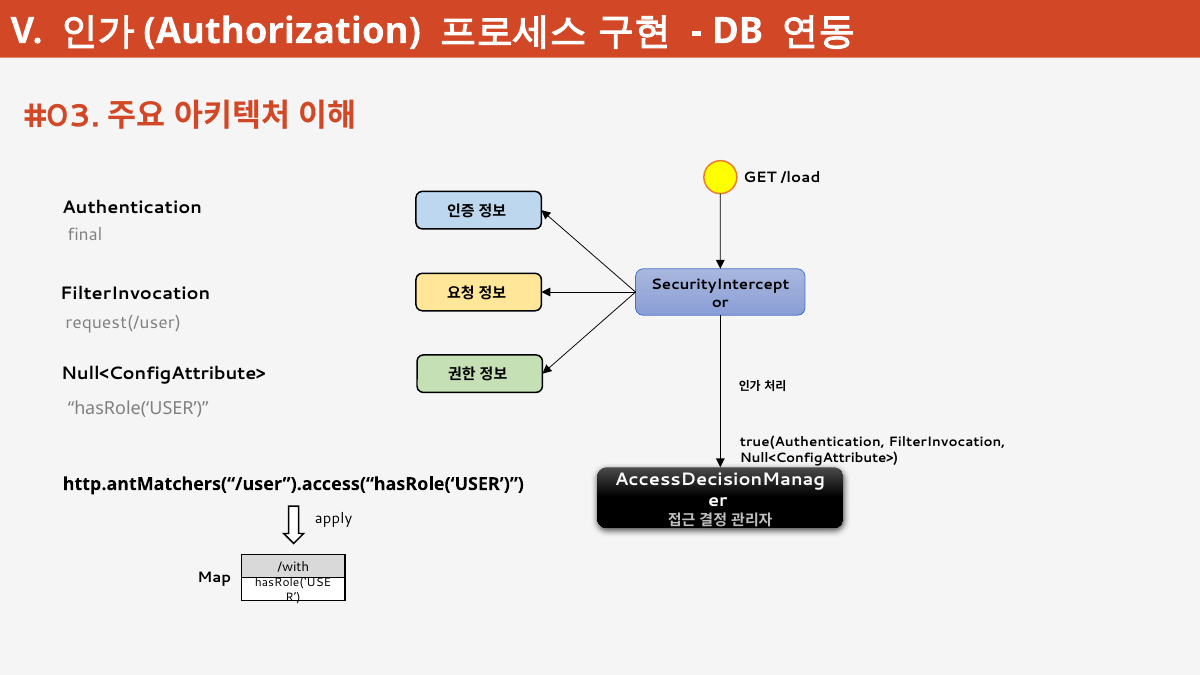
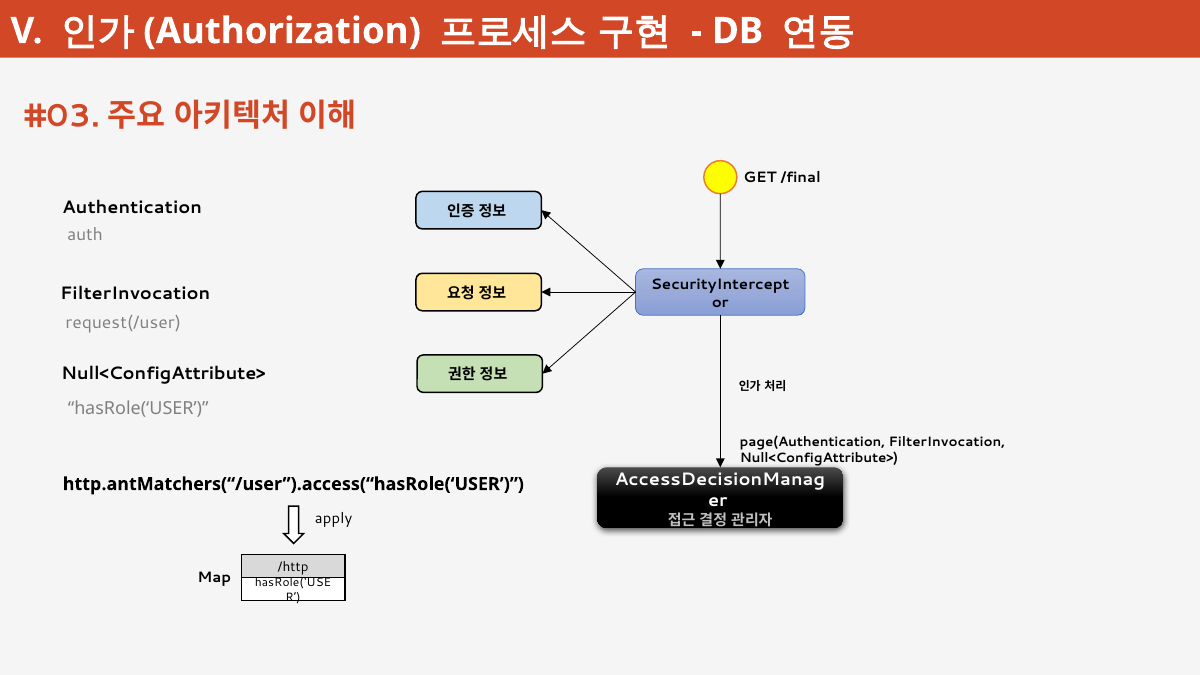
/load: /load -> /final
final: final -> auth
true(Authentication: true(Authentication -> page(Authentication
/with: /with -> /http
